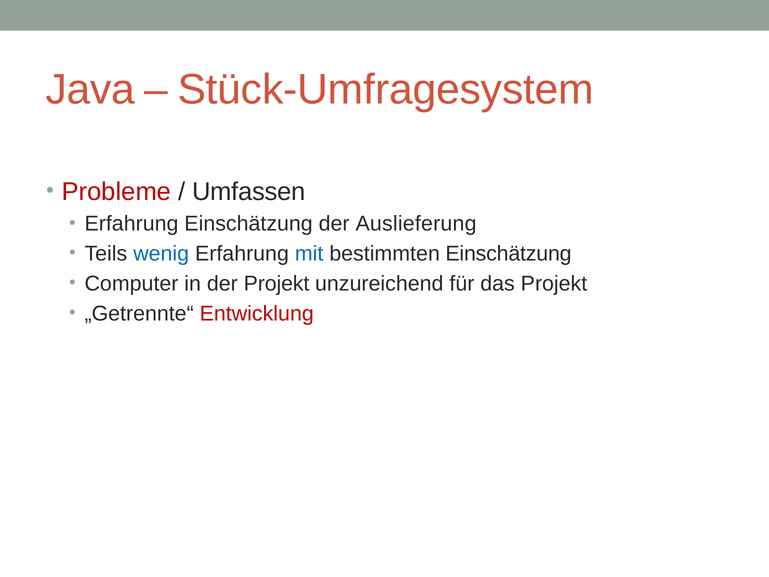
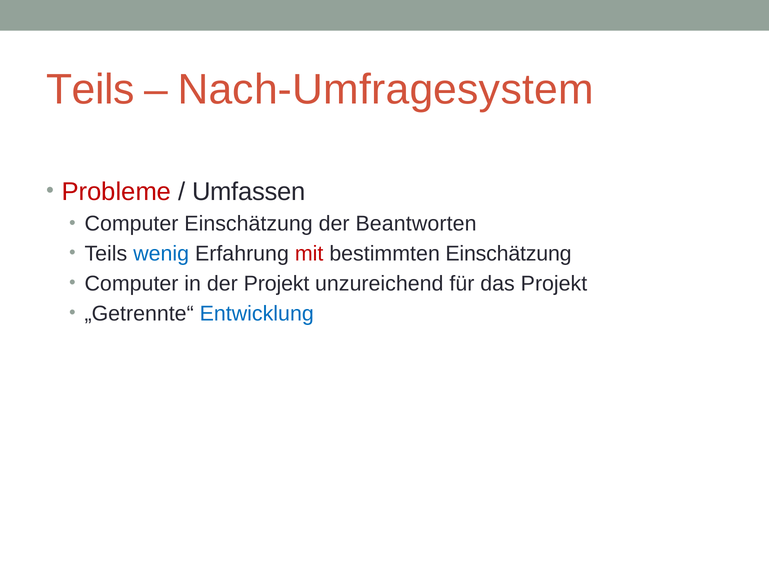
Java at (90, 90): Java -> Teils
Stück-Umfragesystem: Stück-Umfragesystem -> Nach-Umfragesystem
Erfahrung at (132, 224): Erfahrung -> Computer
Auslieferung: Auslieferung -> Beantworten
mit colour: blue -> red
Entwicklung colour: red -> blue
